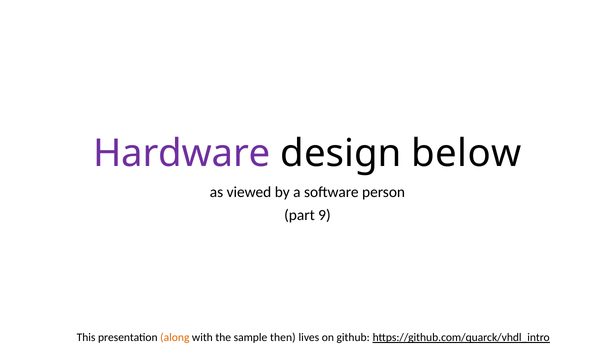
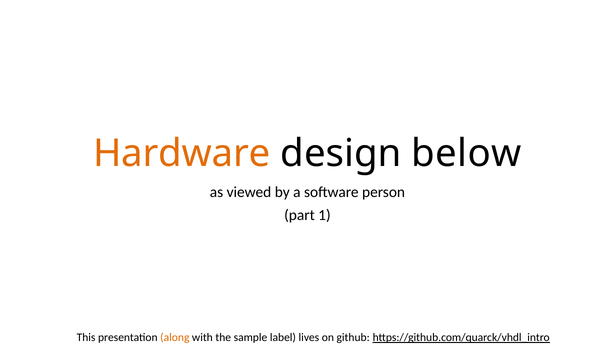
Hardware colour: purple -> orange
9: 9 -> 1
then: then -> label
